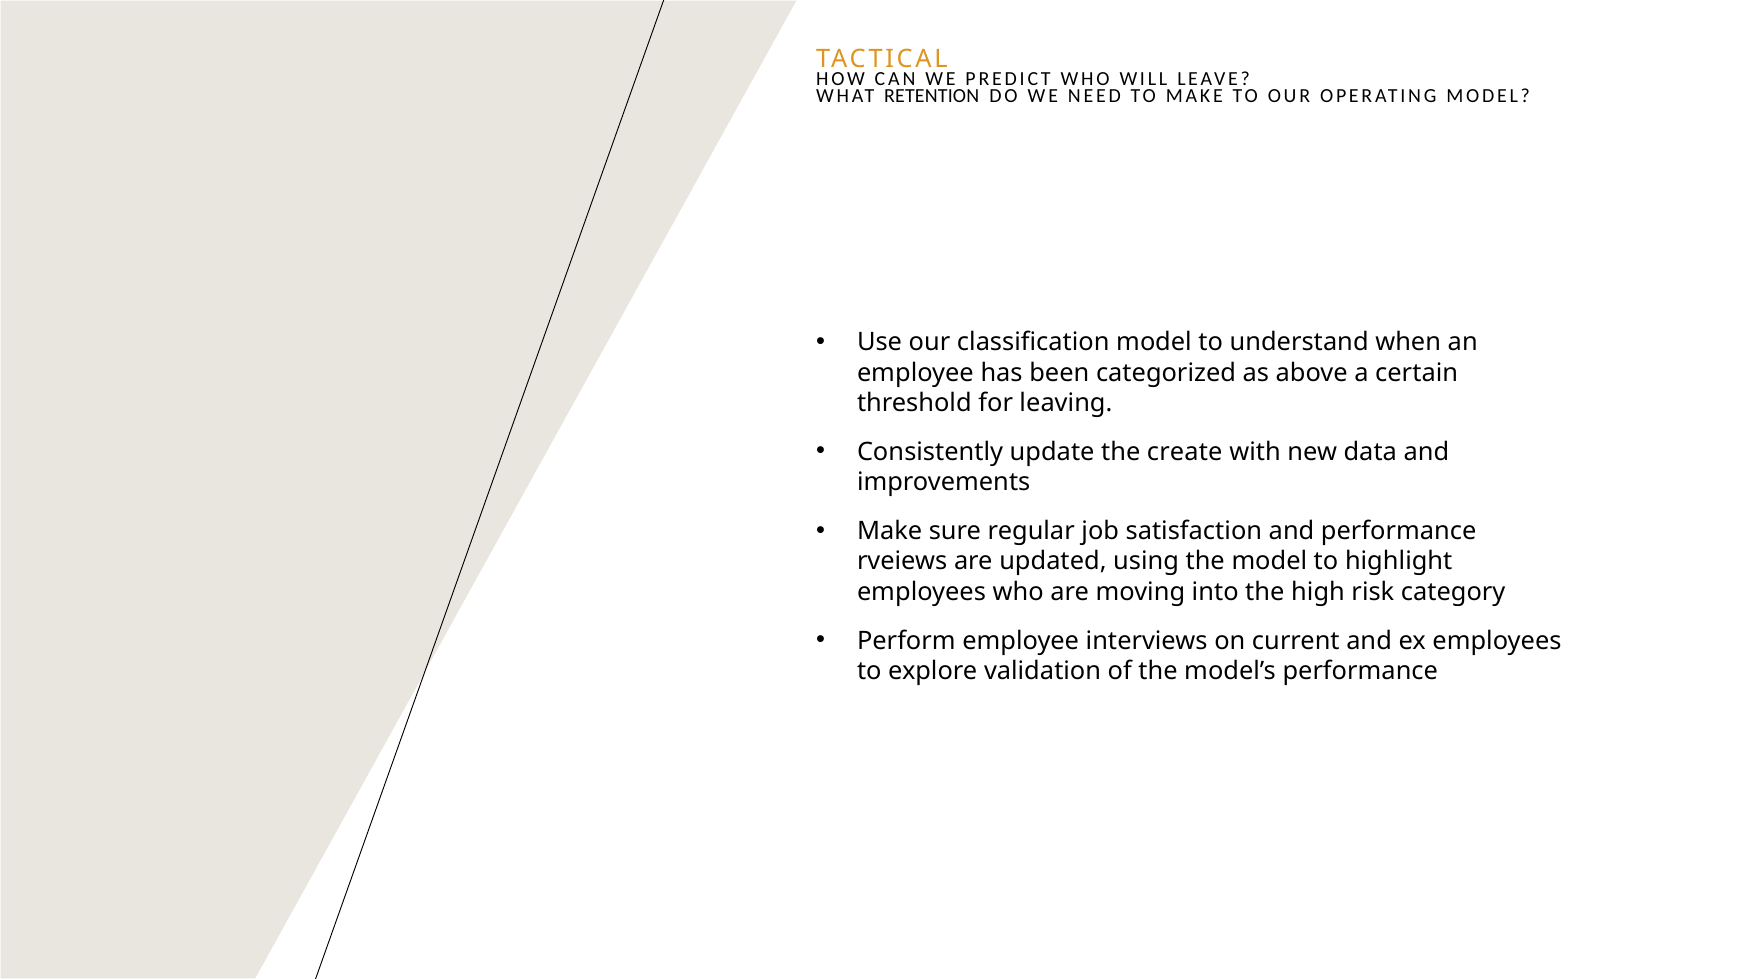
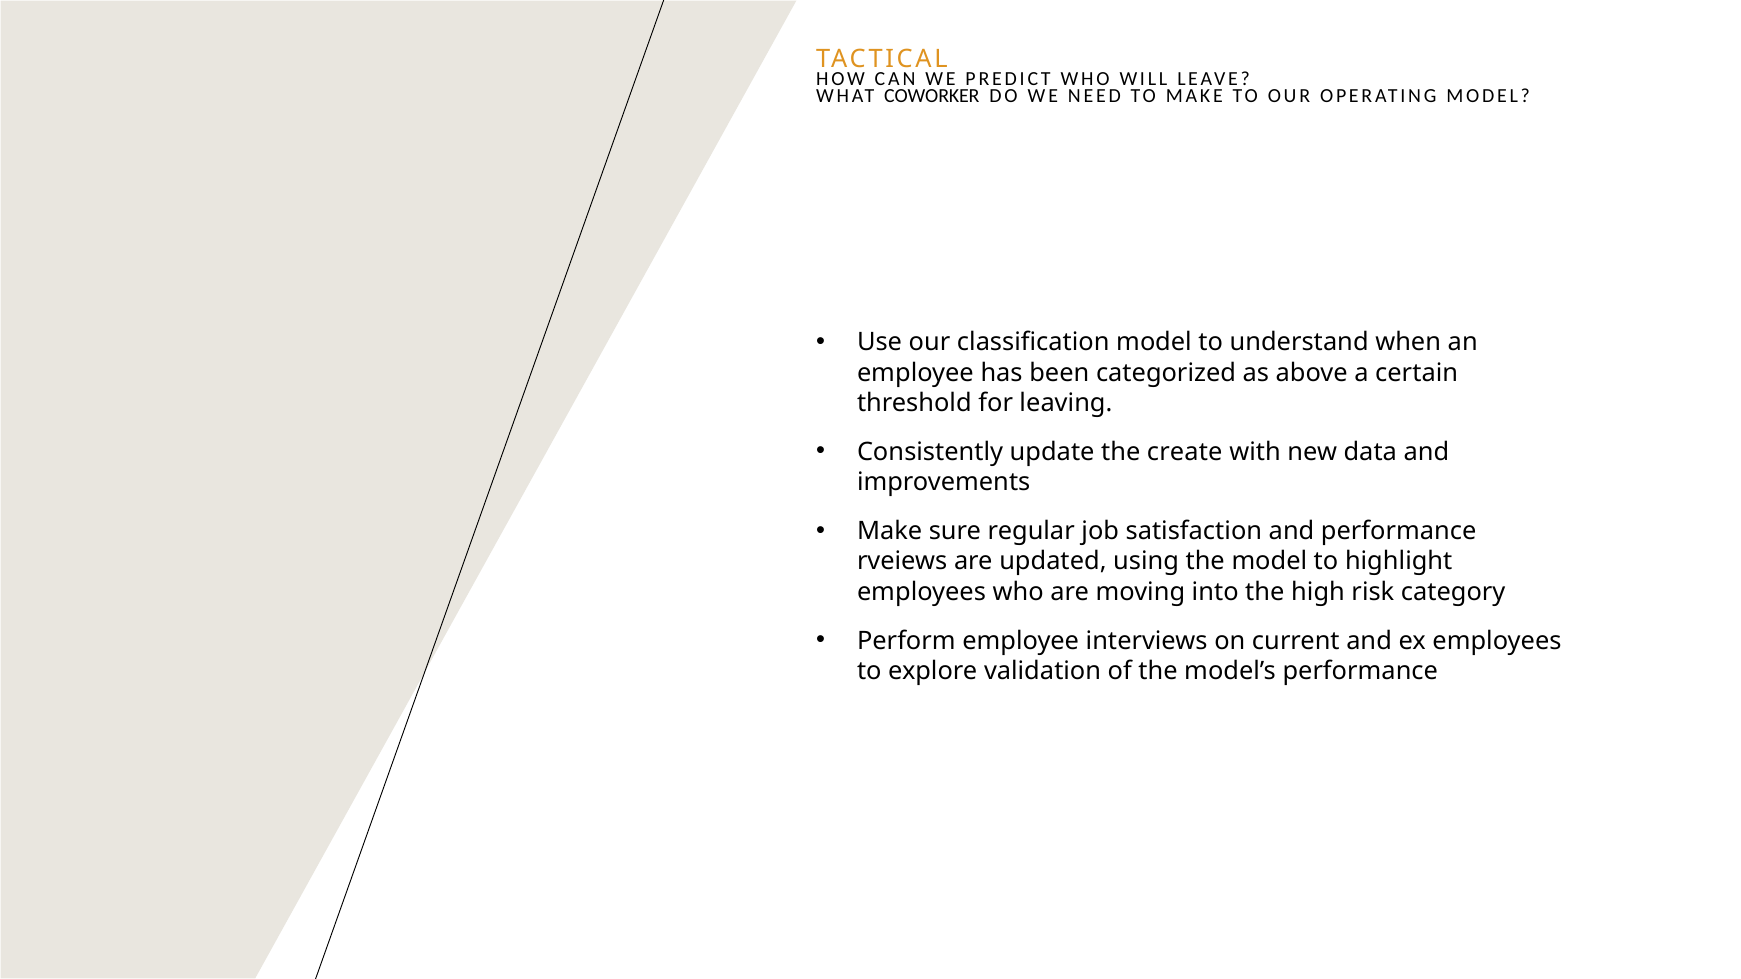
RETENTION: RETENTION -> COWORKER
